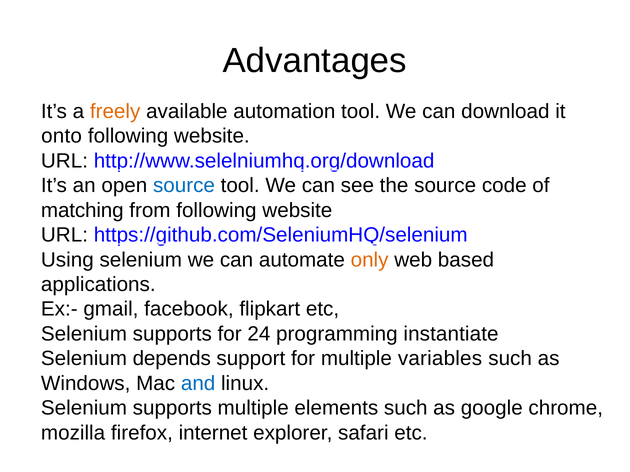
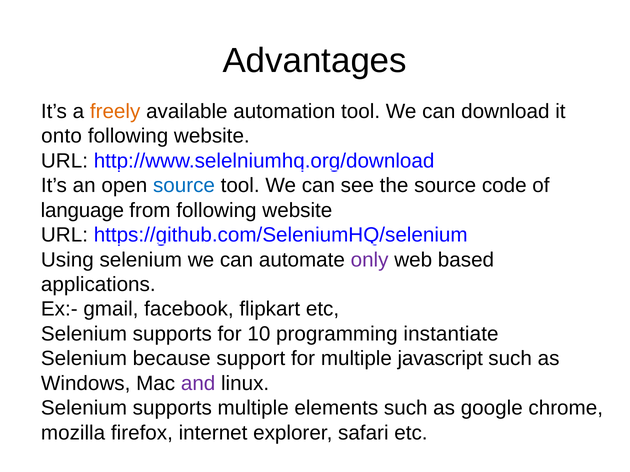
matching: matching -> language
only colour: orange -> purple
24: 24 -> 10
depends: depends -> because
variables: variables -> javascript
and colour: blue -> purple
